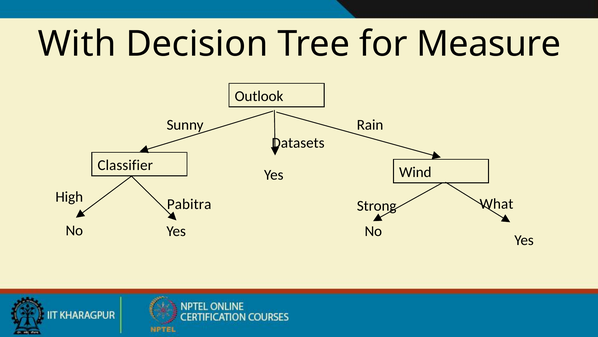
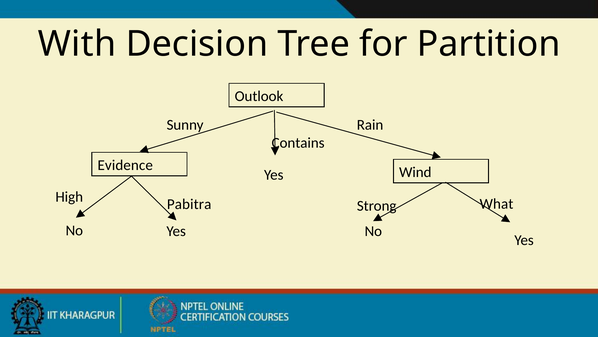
Measure: Measure -> Partition
Datasets: Datasets -> Contains
Classifier: Classifier -> Evidence
